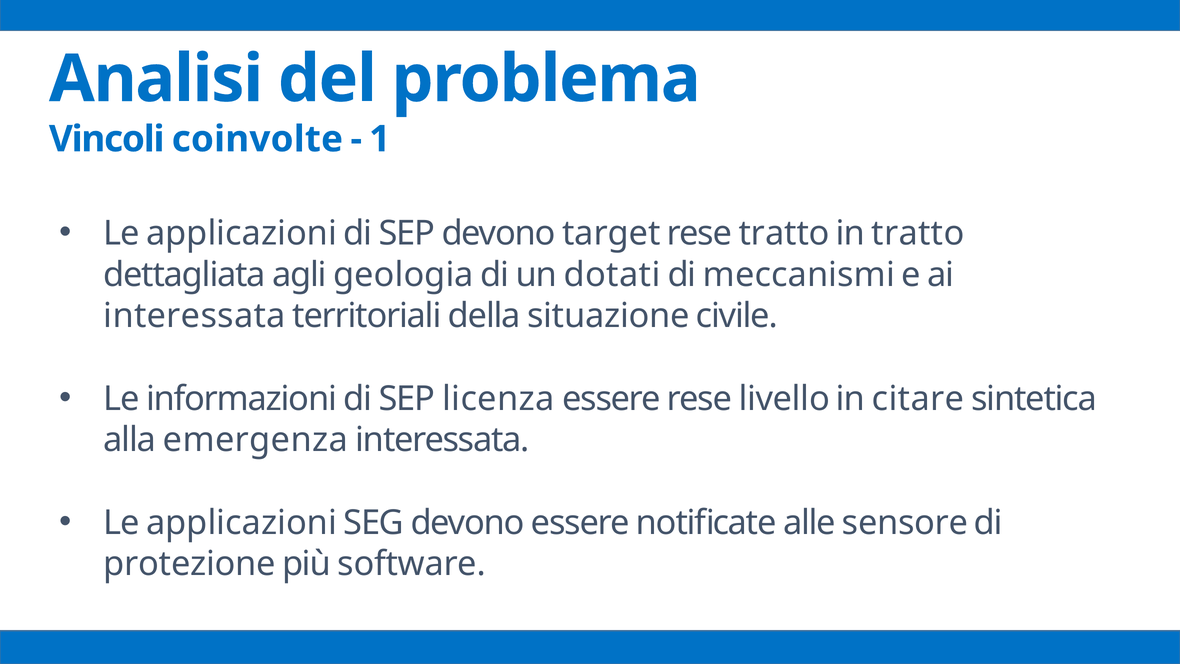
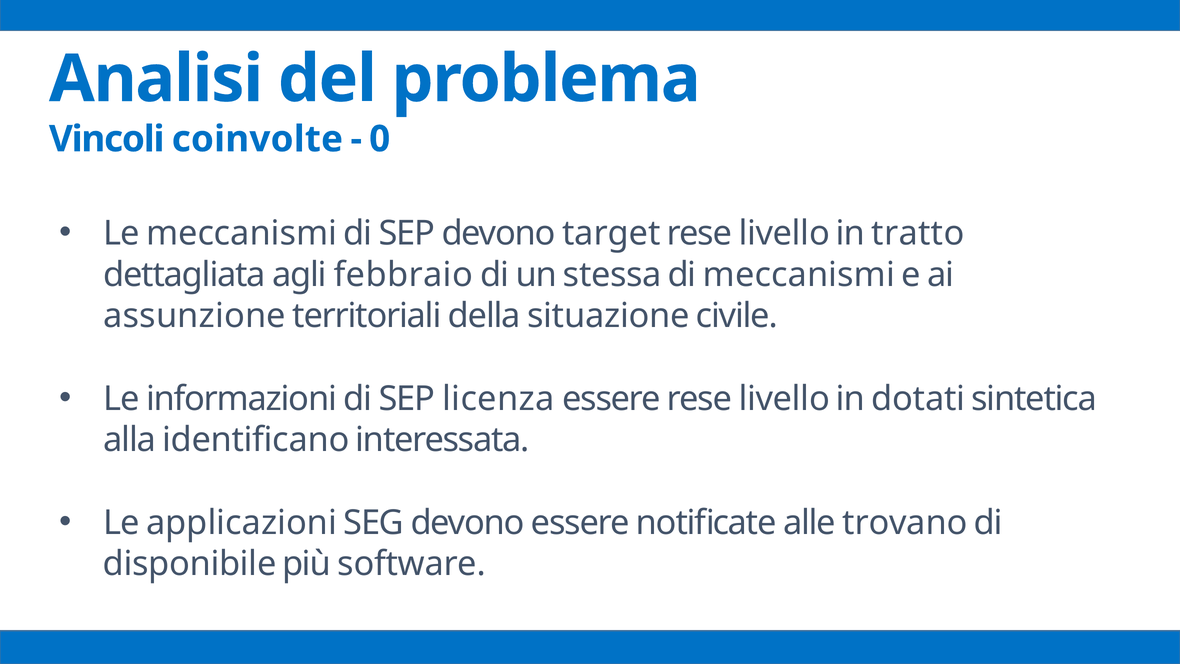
1: 1 -> 0
applicazioni at (242, 233): applicazioni -> meccanismi
tratto at (784, 233): tratto -> livello
geologia: geologia -> febbraio
dotati: dotati -> stessa
interessata at (195, 316): interessata -> assunzione
citare: citare -> dotati
emergenza: emergenza -> identificano
sensore: sensore -> trovano
protezione: protezione -> disponibile
